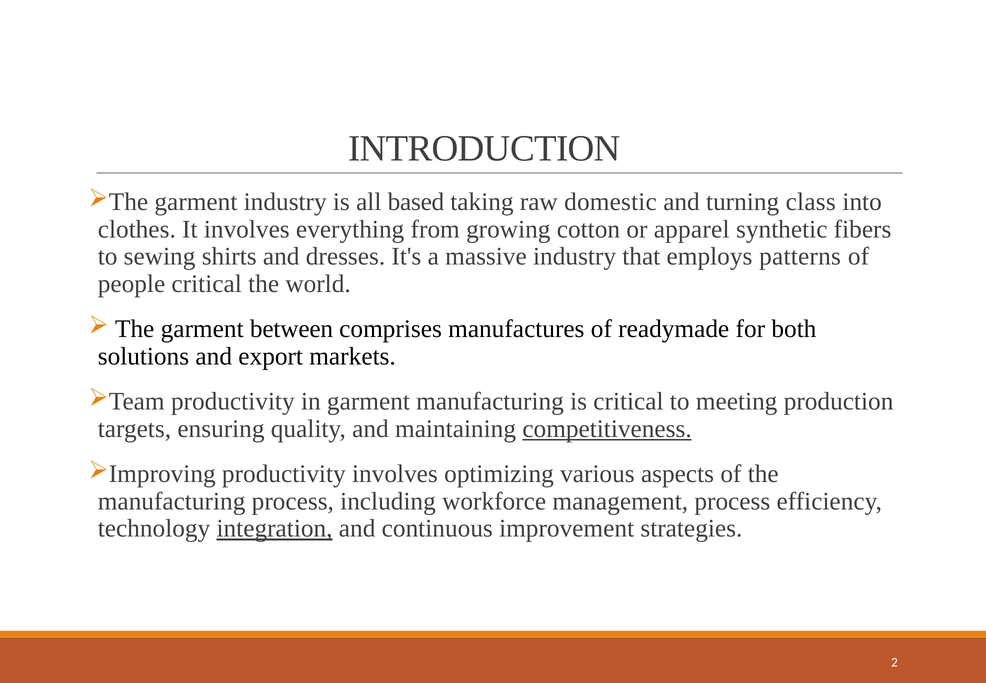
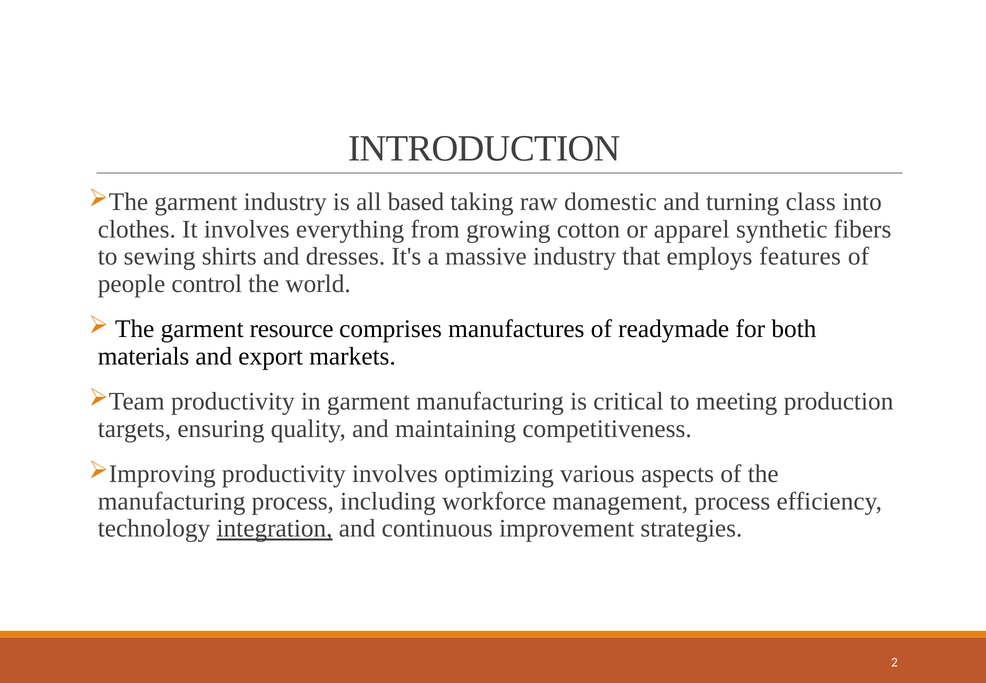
patterns: patterns -> features
people critical: critical -> control
between: between -> resource
solutions: solutions -> materials
competitiveness underline: present -> none
